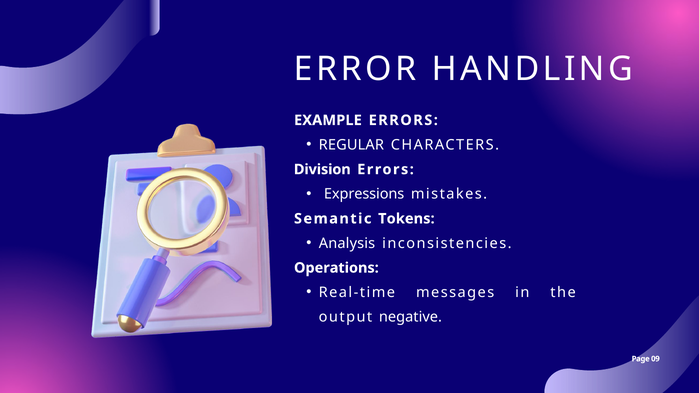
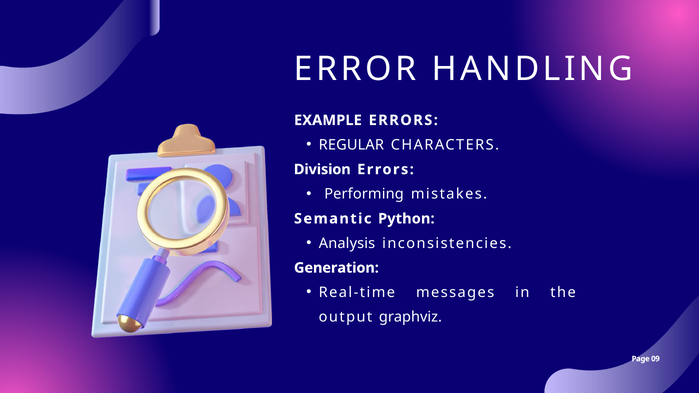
Expressions: Expressions -> Performing
Tokens: Tokens -> Python
Operations: Operations -> Generation
negative: negative -> graphviz
